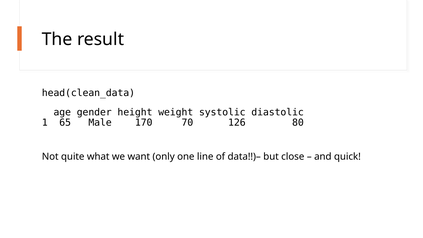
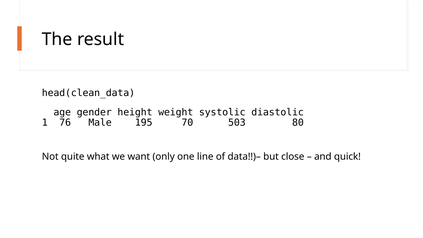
65: 65 -> 76
170: 170 -> 195
126: 126 -> 503
